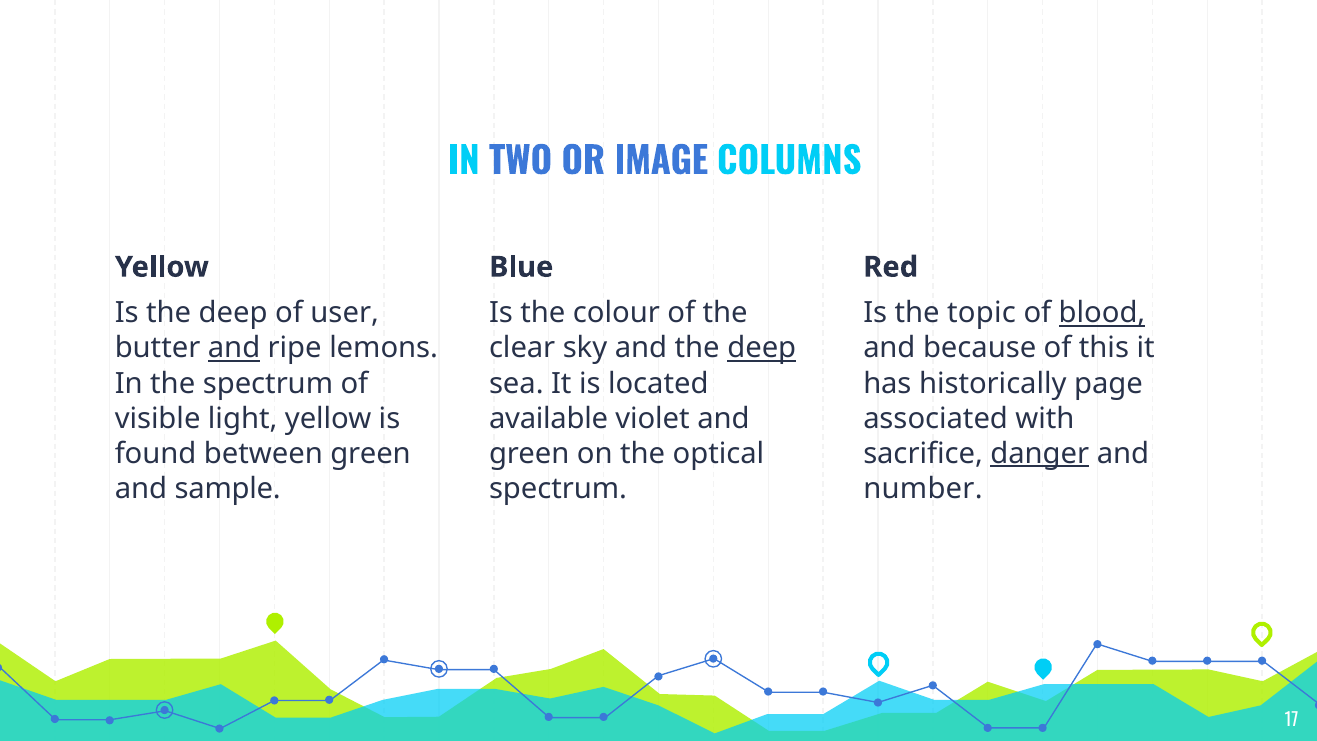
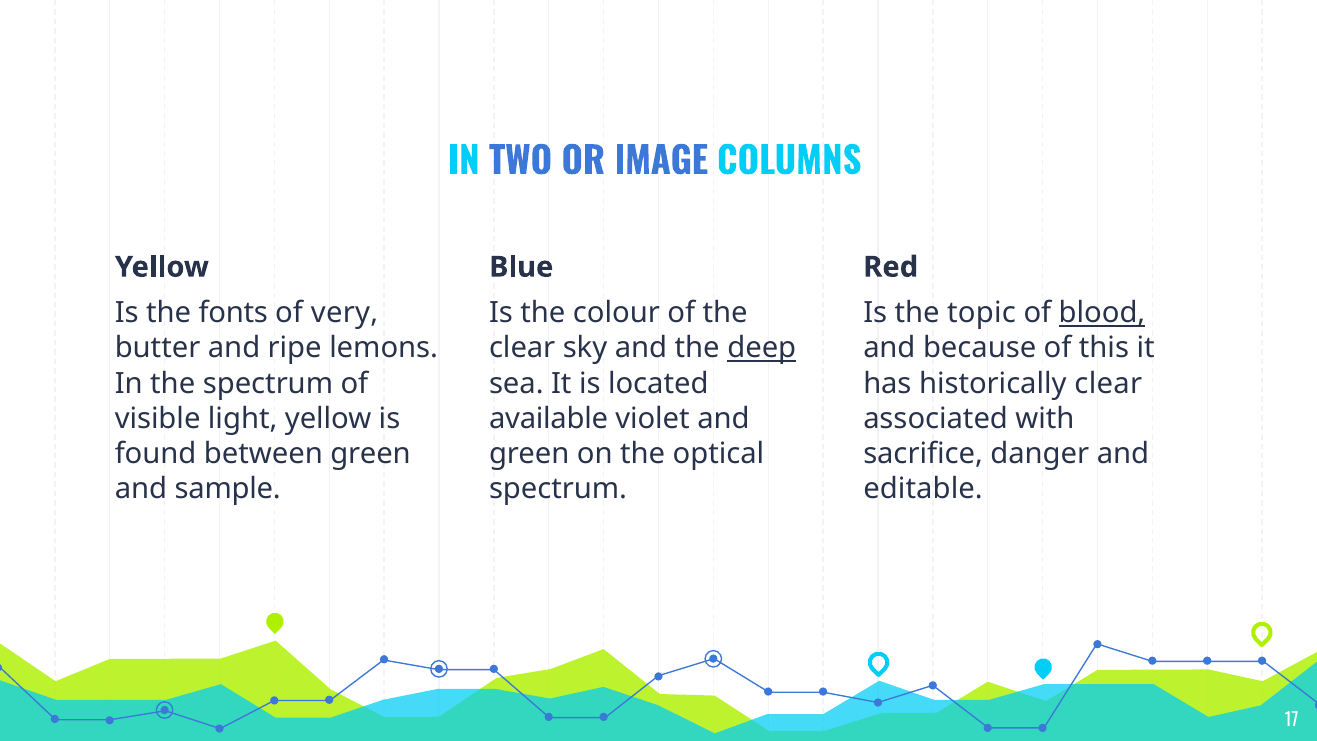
Is the deep: deep -> fonts
user: user -> very
and at (234, 348) underline: present -> none
historically page: page -> clear
danger underline: present -> none
number: number -> editable
